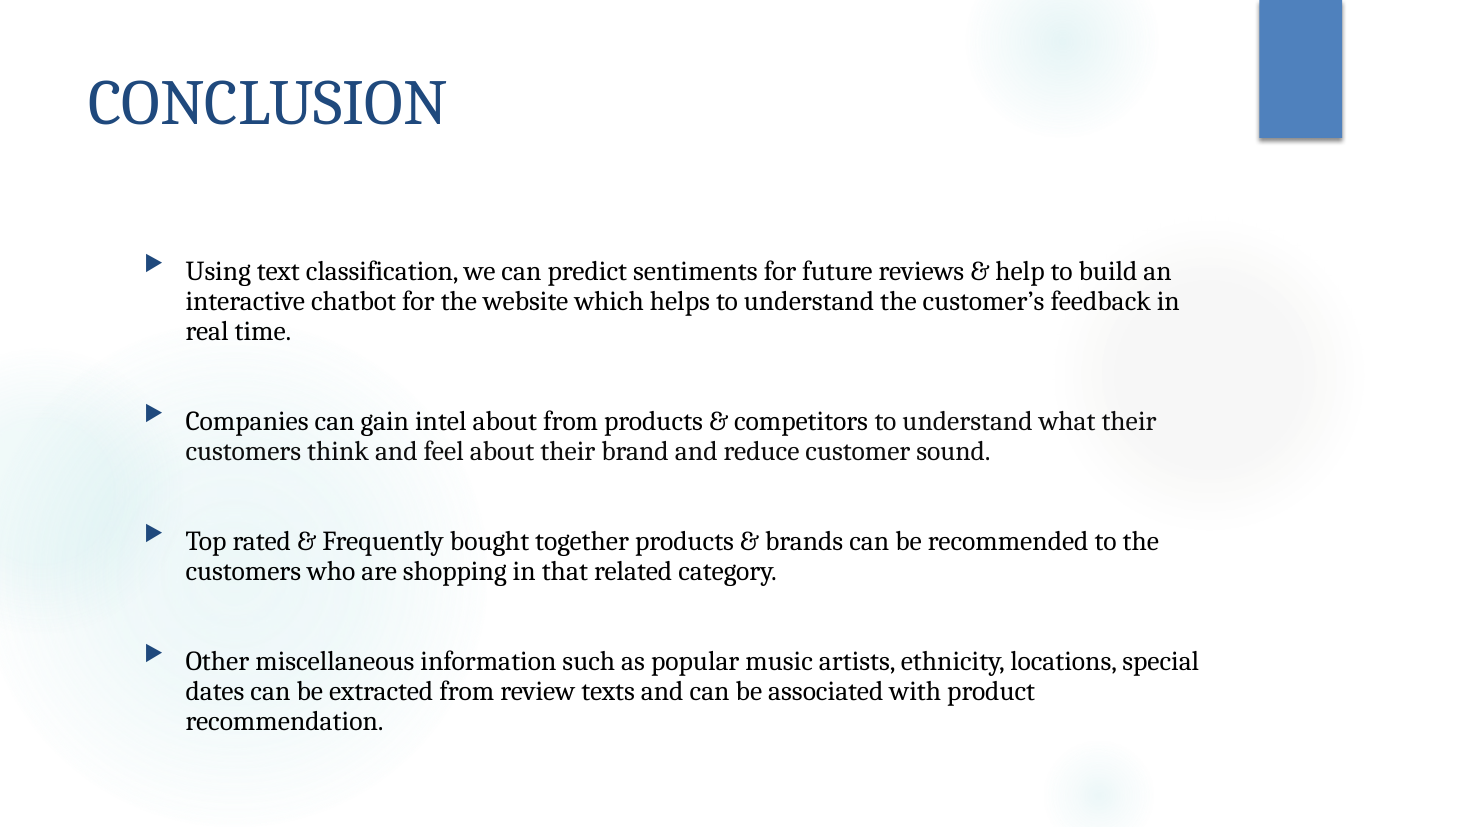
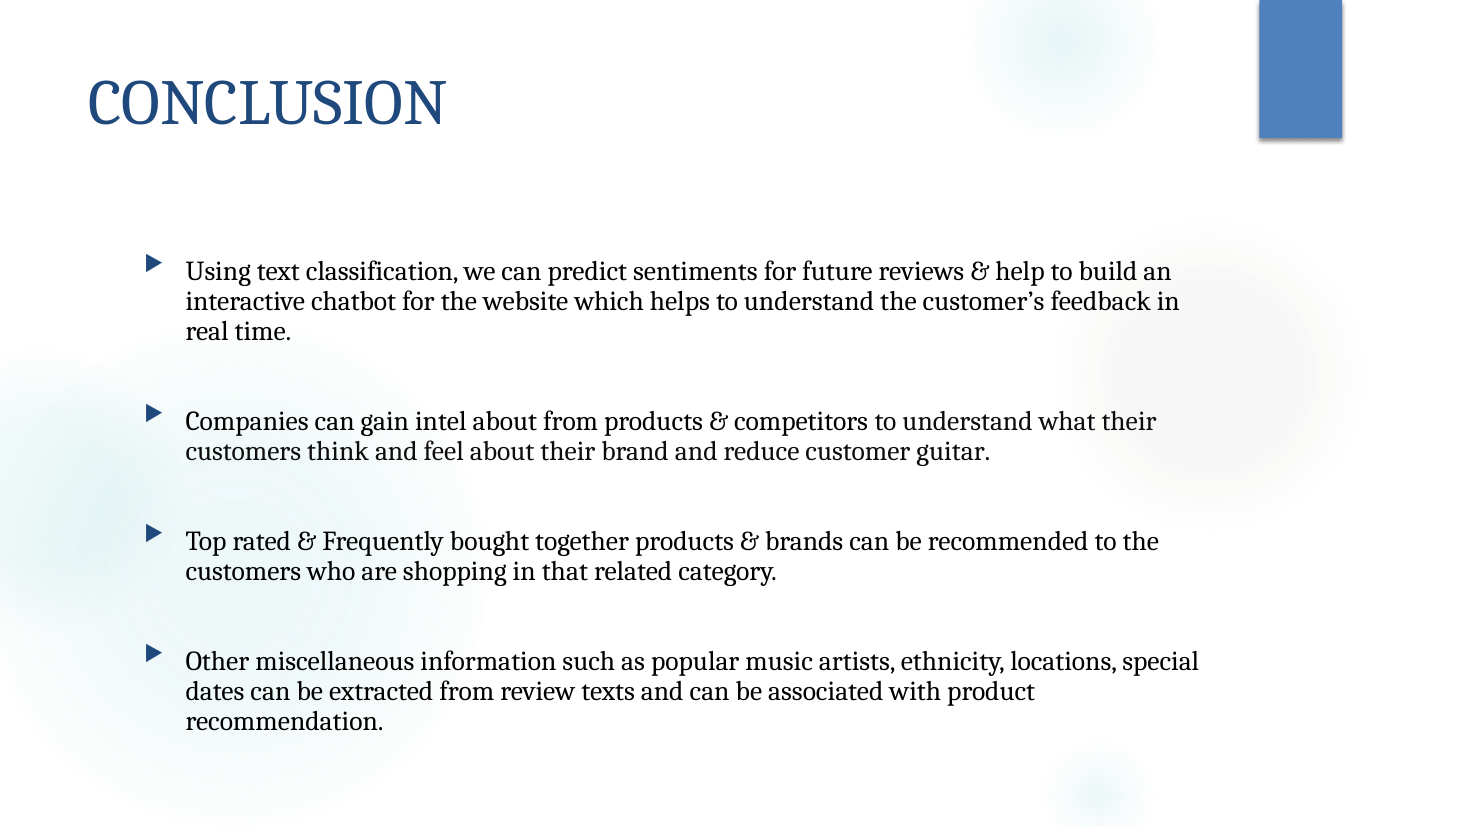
sound: sound -> guitar
